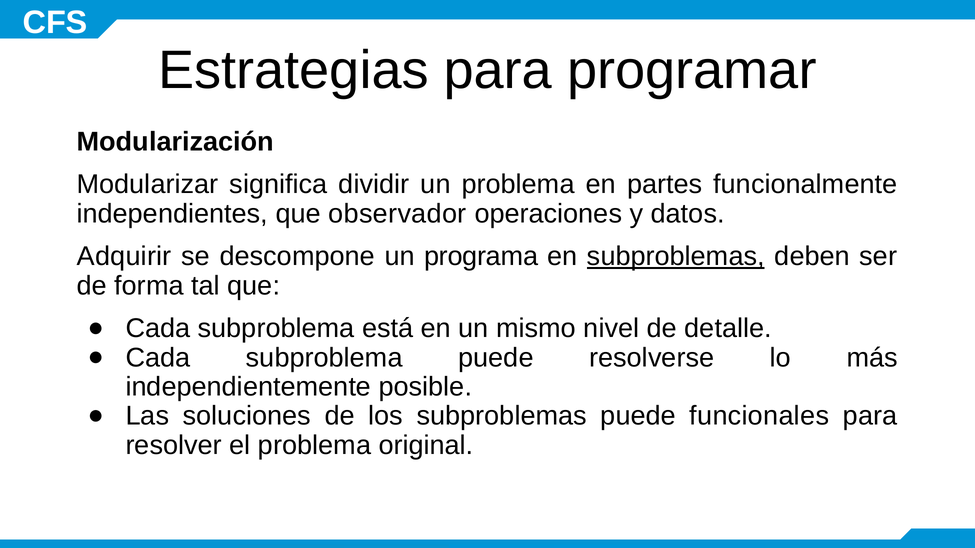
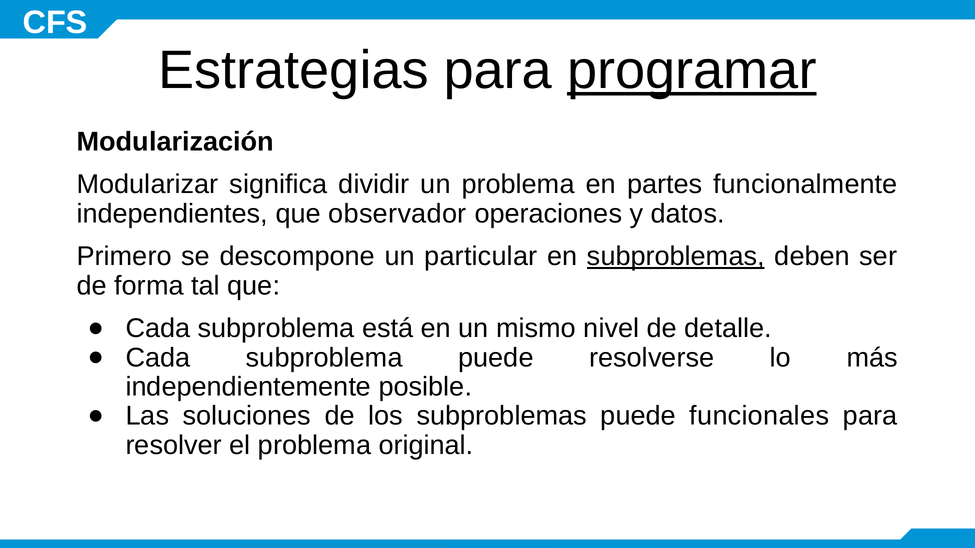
programar underline: none -> present
Adquirir: Adquirir -> Primero
programa: programa -> particular
